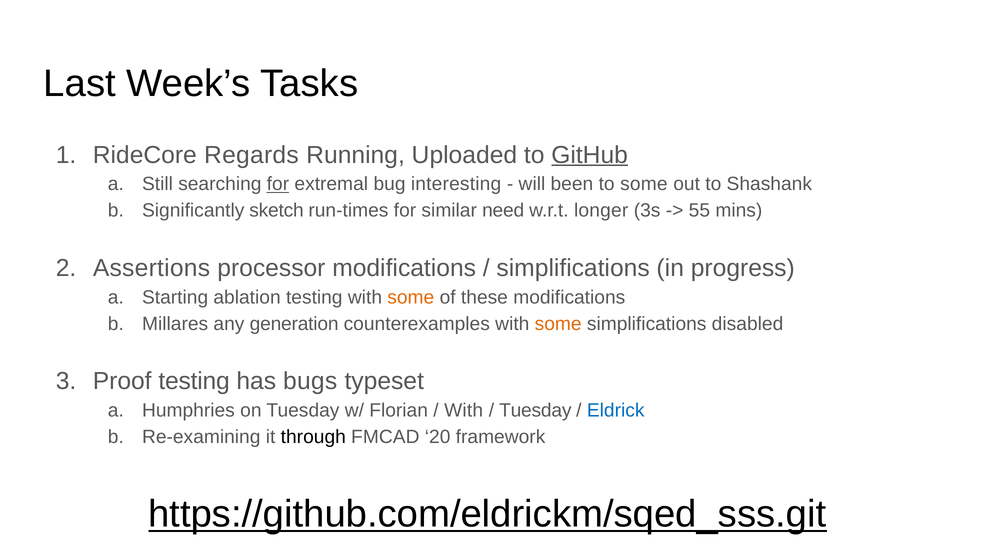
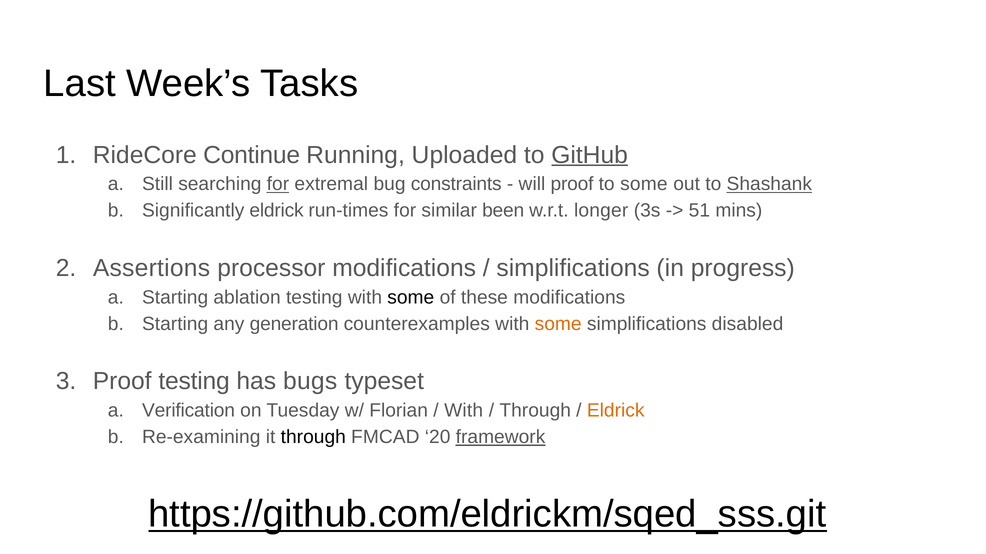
Regards: Regards -> Continue
interesting: interesting -> constraints
will been: been -> proof
Shashank underline: none -> present
Significantly sketch: sketch -> eldrick
need: need -> been
55: 55 -> 51
some at (411, 298) colour: orange -> black
Millares at (175, 324): Millares -> Starting
Humphries: Humphries -> Verification
Tuesday at (535, 411): Tuesday -> Through
Eldrick at (616, 411) colour: blue -> orange
framework underline: none -> present
